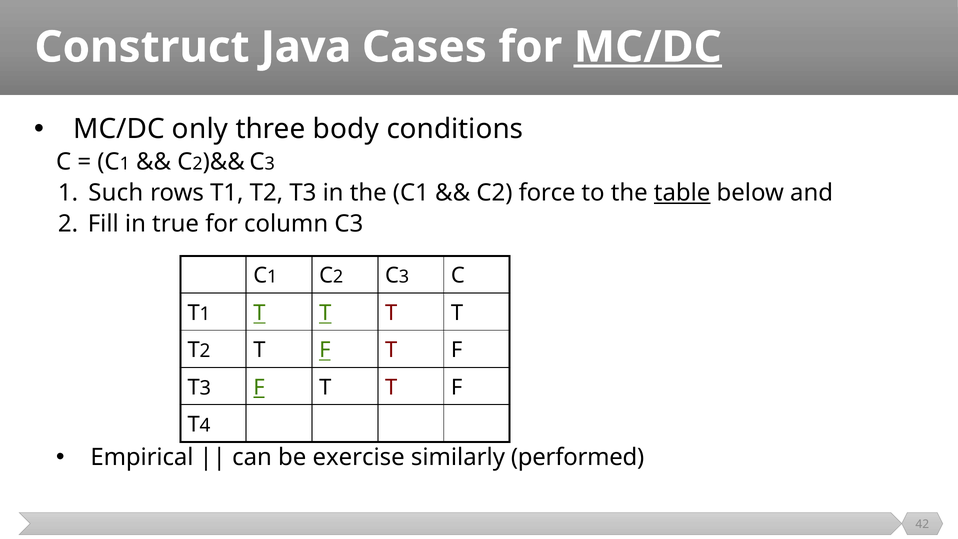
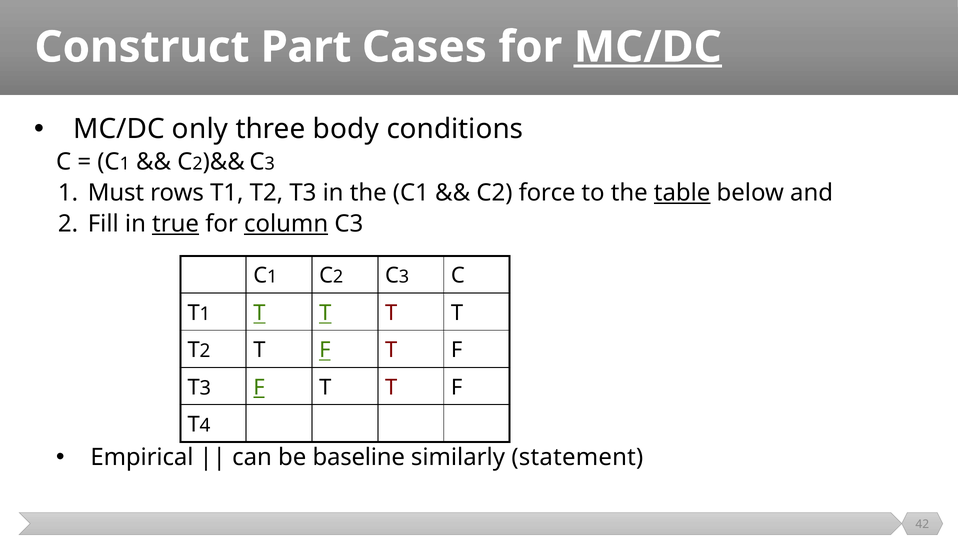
Java: Java -> Part
Such: Such -> Must
true underline: none -> present
column underline: none -> present
exercise: exercise -> baseline
performed: performed -> statement
